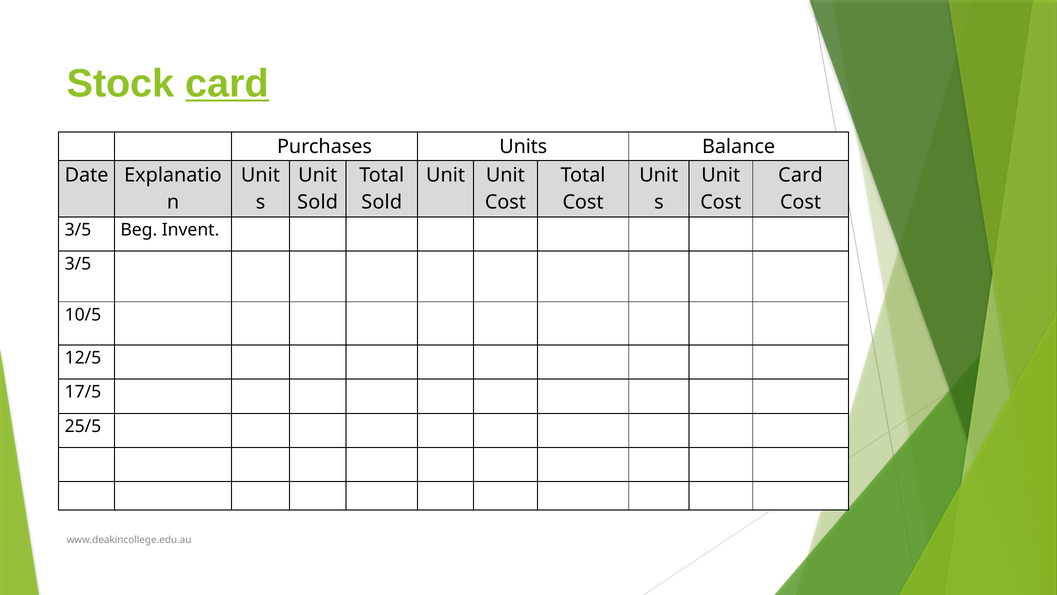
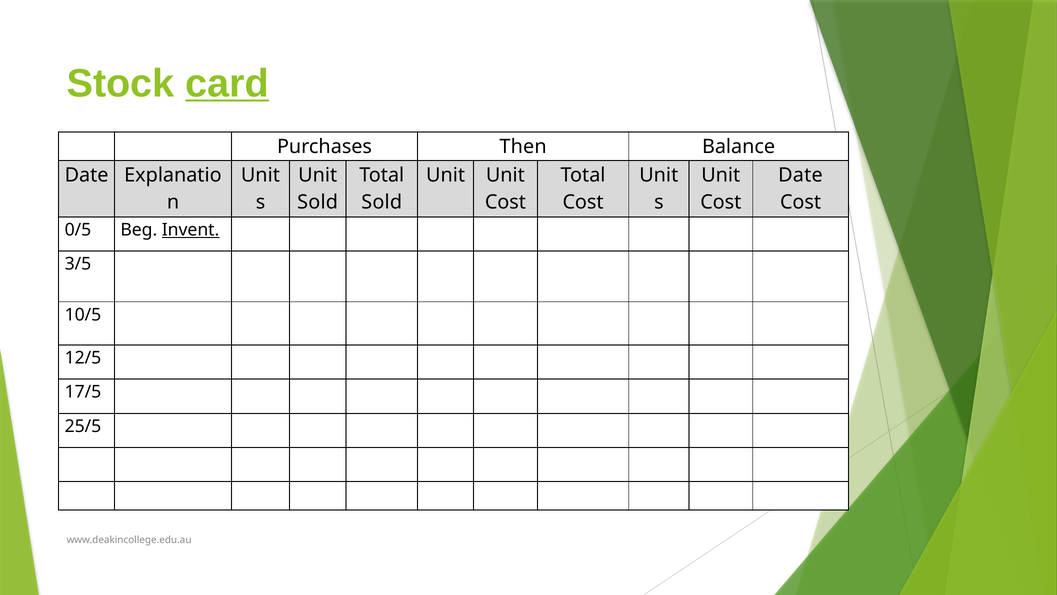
Units: Units -> Then
Card at (800, 175): Card -> Date
3/5 at (78, 230): 3/5 -> 0/5
Invent underline: none -> present
